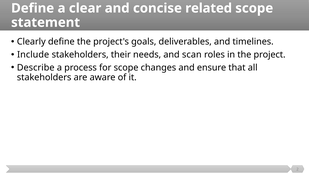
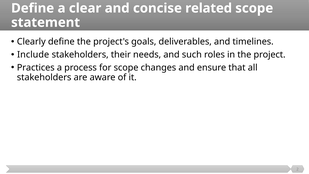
scan: scan -> such
Describe: Describe -> Practices
